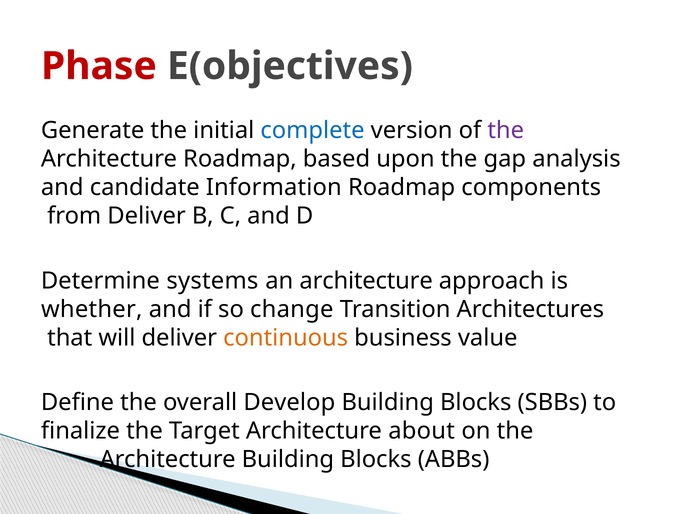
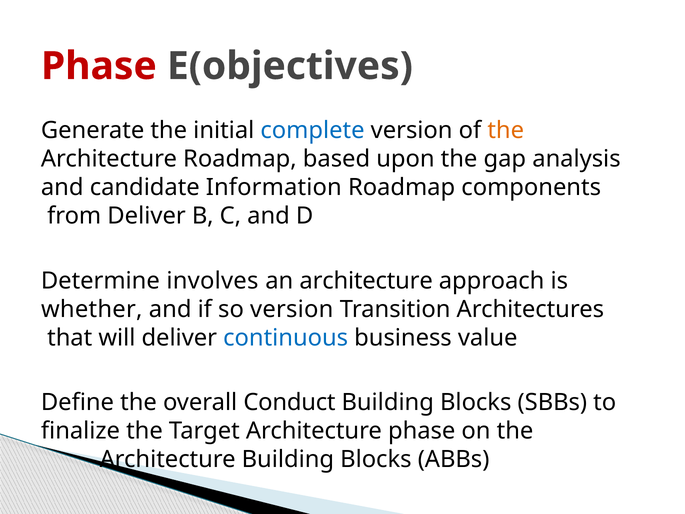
the at (506, 130) colour: purple -> orange
systems: systems -> involves
so change: change -> version
continuous colour: orange -> blue
Develop: Develop -> Conduct
Architecture about: about -> phase
